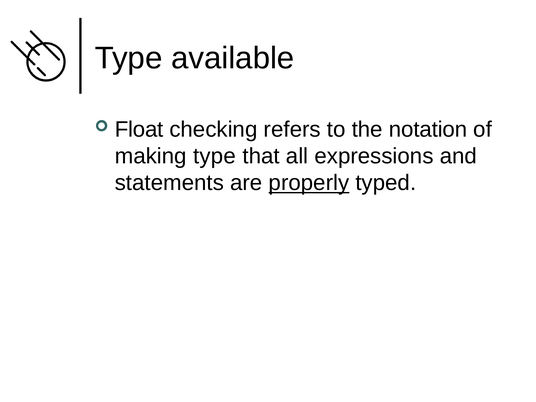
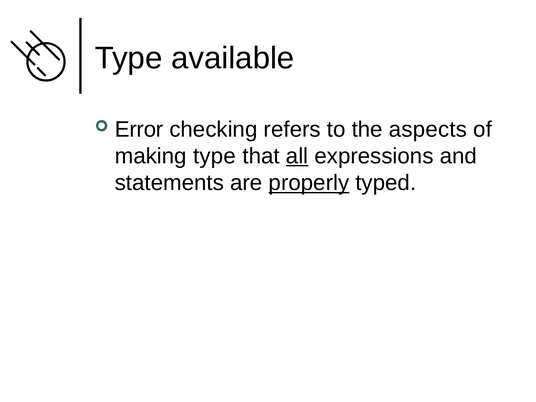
Float: Float -> Error
notation: notation -> aspects
all underline: none -> present
